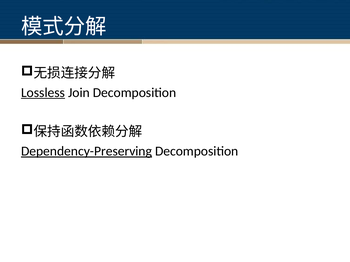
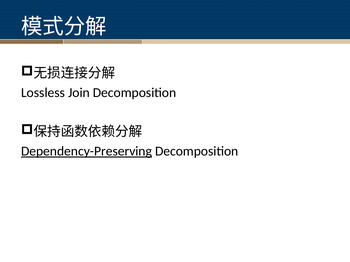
Lossless underline: present -> none
